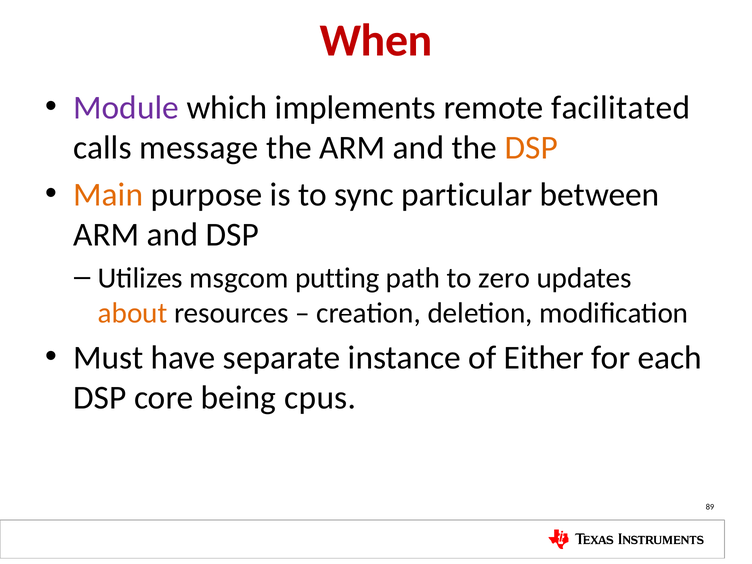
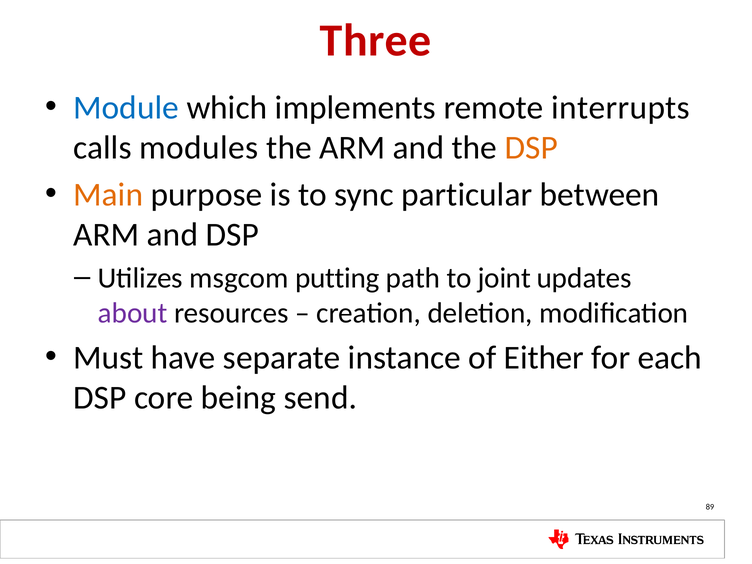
When: When -> Three
Module colour: purple -> blue
facilitated: facilitated -> interrupts
message: message -> modules
zero: zero -> joint
about colour: orange -> purple
cpus: cpus -> send
